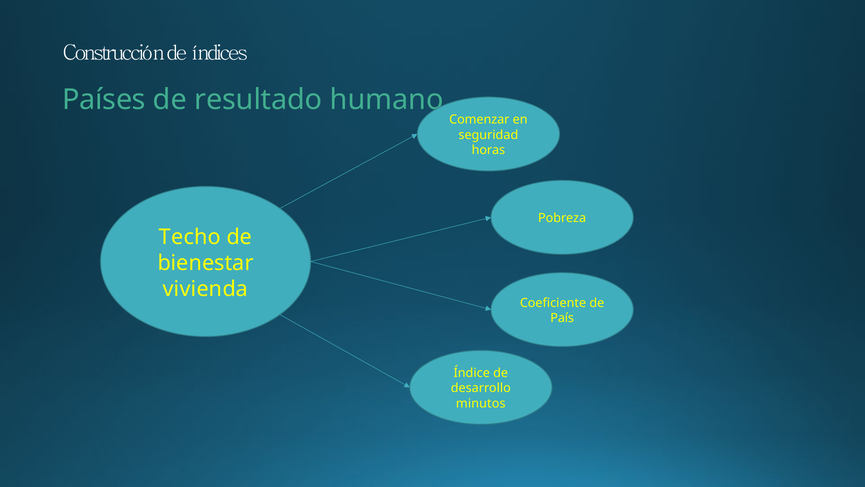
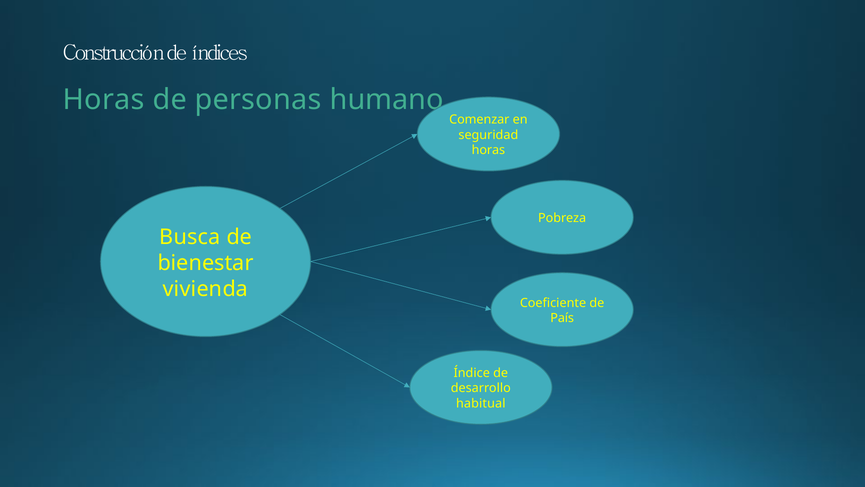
Países at (104, 100): Países -> Horas
resultado: resultado -> personas
Techo: Techo -> Busca
minutos: minutos -> habitual
